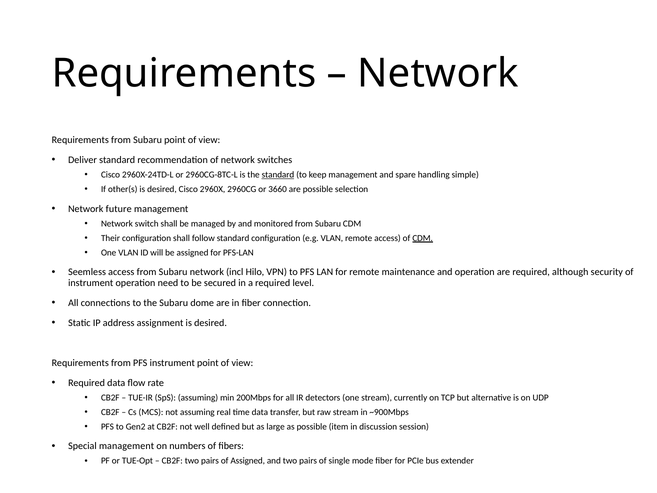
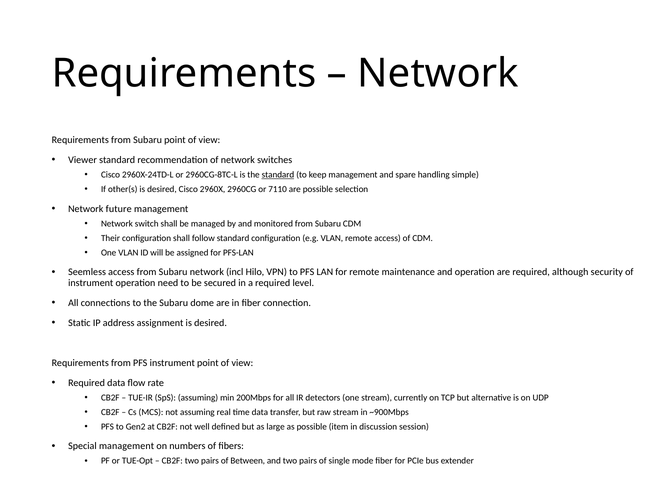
Deliver: Deliver -> Viewer
3660: 3660 -> 7110
CDM at (423, 238) underline: present -> none
of Assigned: Assigned -> Between
